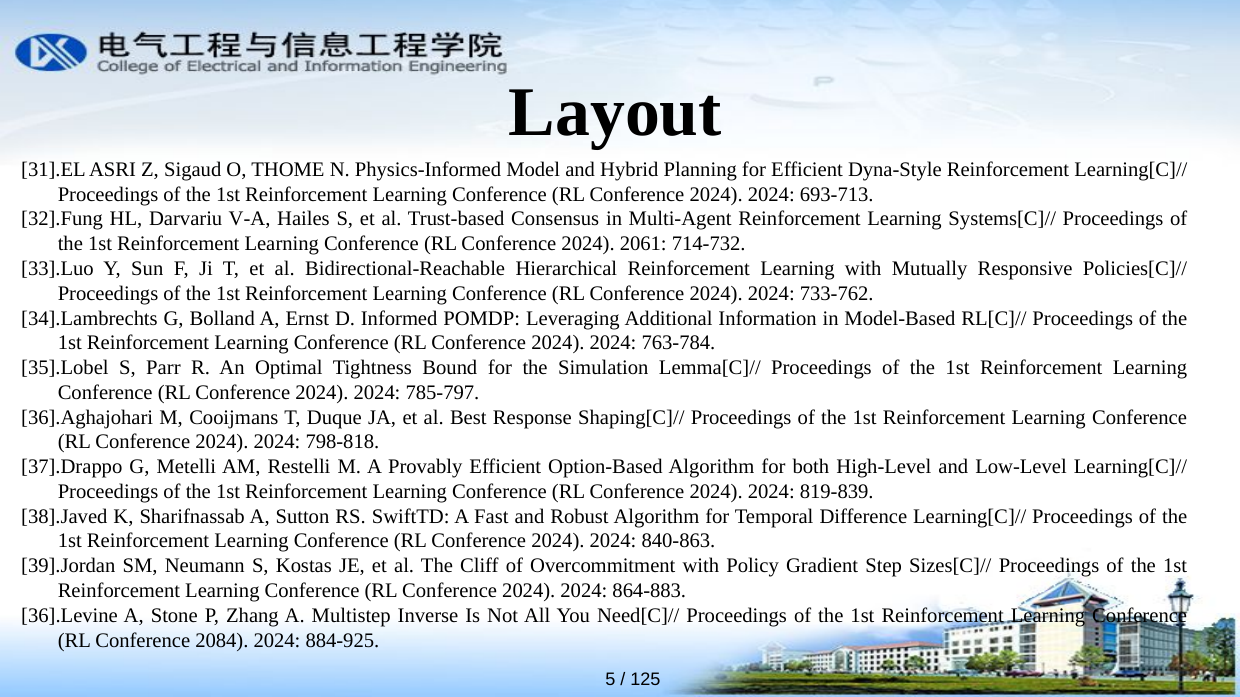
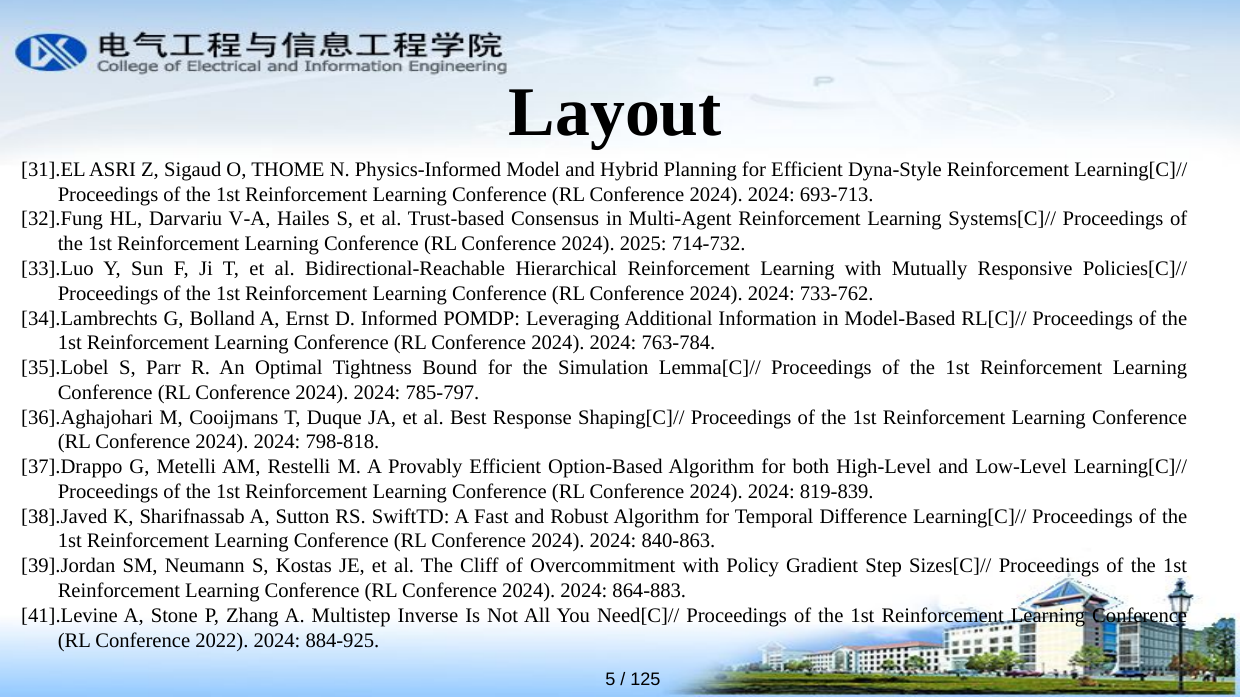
2061: 2061 -> 2025
36].Levine: 36].Levine -> 41].Levine
2084: 2084 -> 2022
